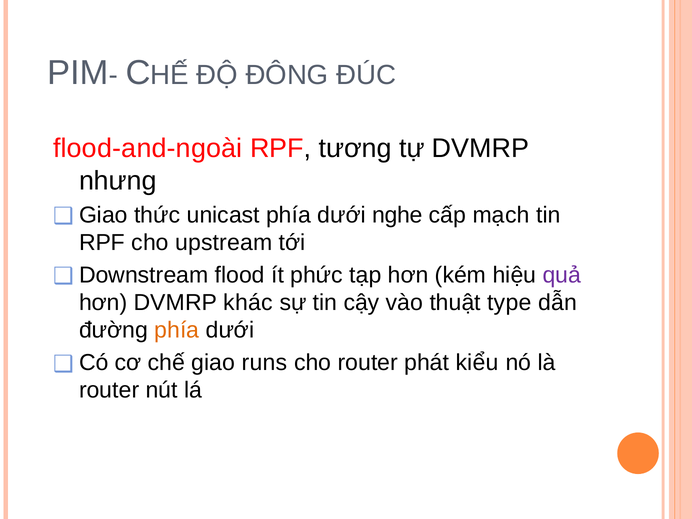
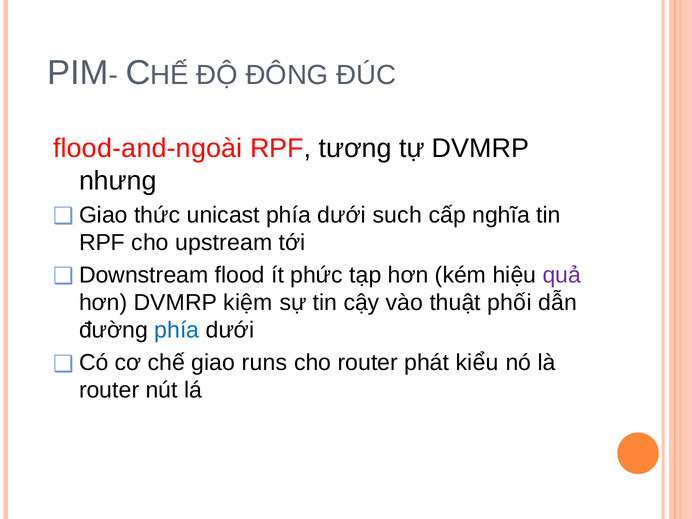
nghe: nghe -> such
mạch: mạch -> nghĩa
khác: khác -> kiệm
type: type -> phối
phía at (177, 330) colour: orange -> blue
